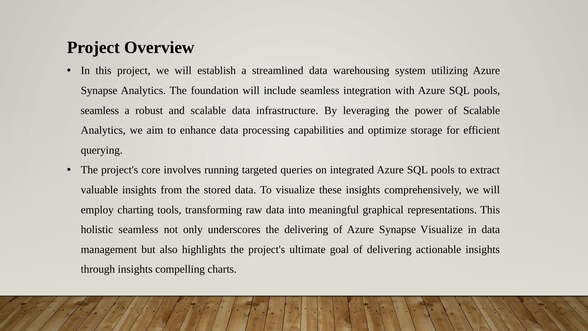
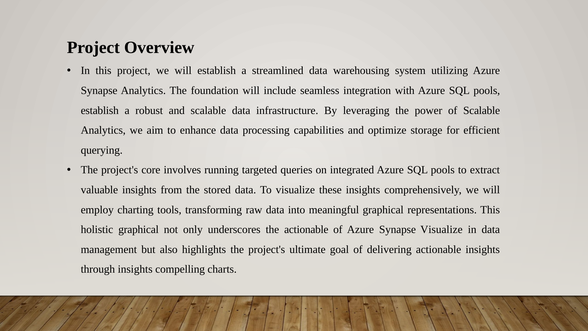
seamless at (100, 110): seamless -> establish
holistic seamless: seamless -> graphical
the delivering: delivering -> actionable
